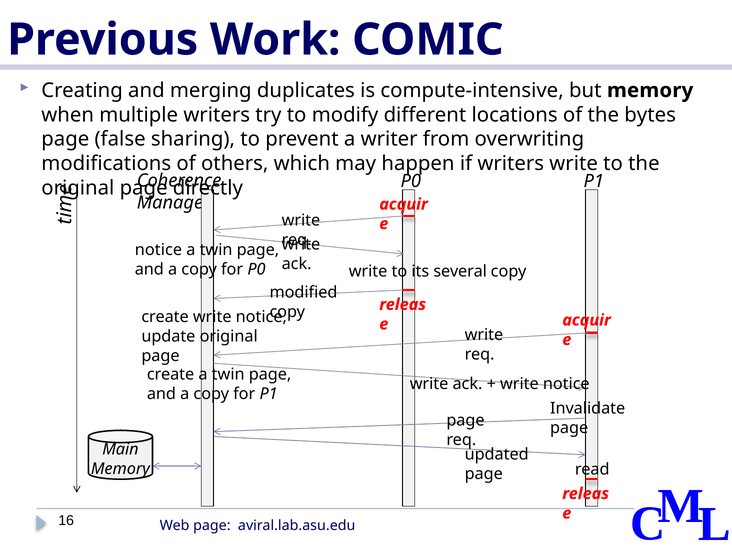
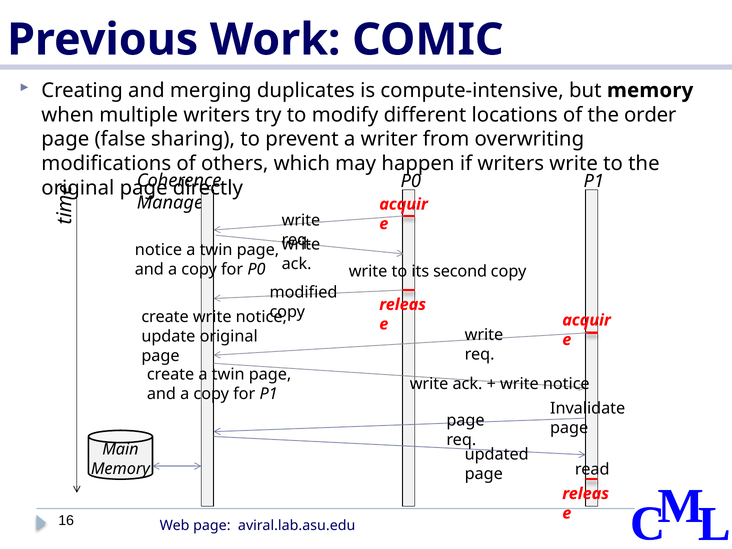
bytes: bytes -> order
several: several -> second
